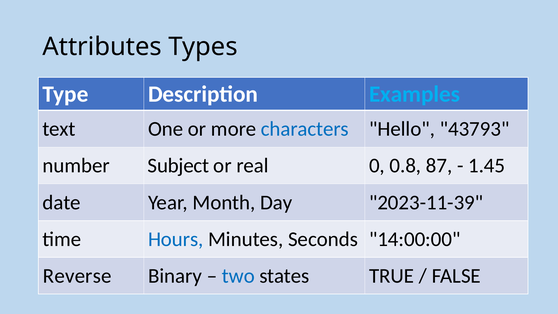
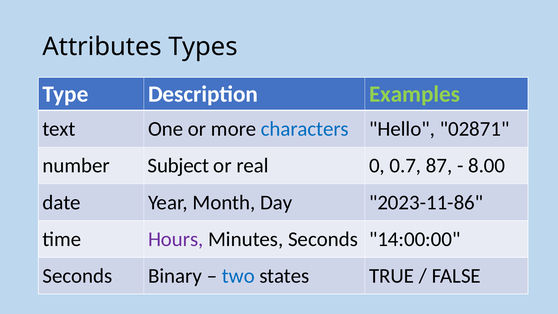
Examples colour: light blue -> light green
43793: 43793 -> 02871
0.8: 0.8 -> 0.7
1.45: 1.45 -> 8.00
2023-11-39: 2023-11-39 -> 2023-11-86
Hours colour: blue -> purple
Reverse at (77, 276): Reverse -> Seconds
